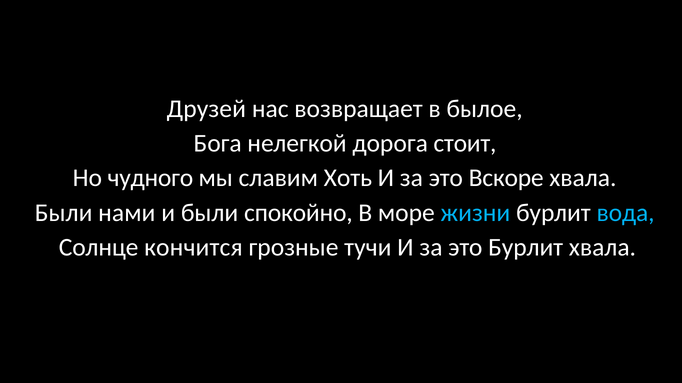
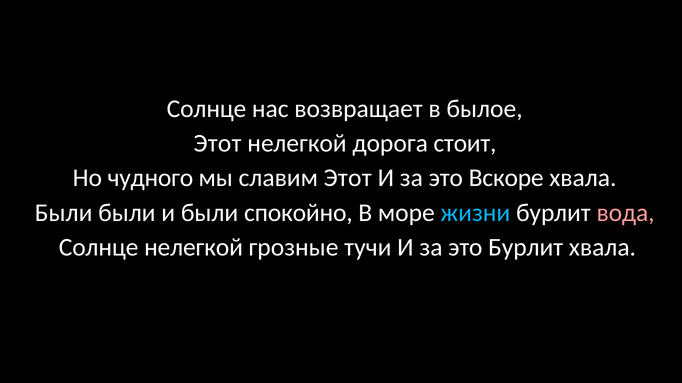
Друзей at (206, 109): Друзей -> Солнце
Бога at (218, 144): Бога -> Этот
славим Хоть: Хоть -> Этот
Были нами: нами -> были
вода colour: light blue -> pink
Солнце кончится: кончится -> нелегкой
